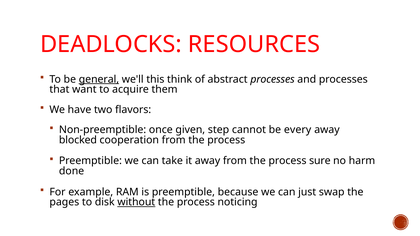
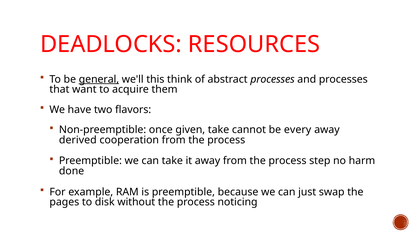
given step: step -> take
blocked: blocked -> derived
sure: sure -> step
without underline: present -> none
